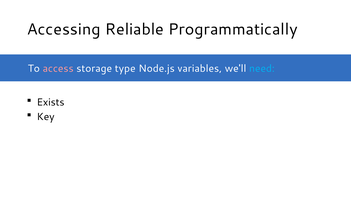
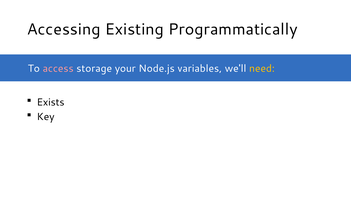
Reliable: Reliable -> Existing
type: type -> your
need colour: light blue -> yellow
